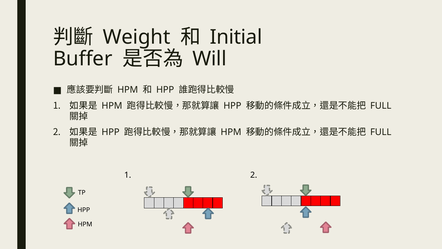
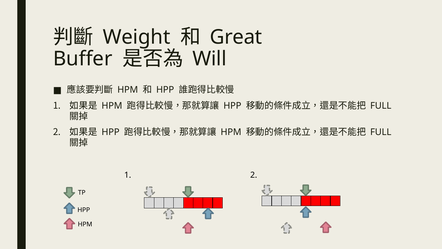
Initial: Initial -> Great
